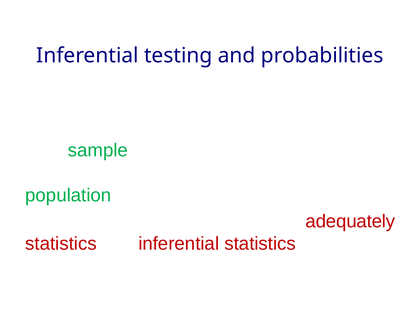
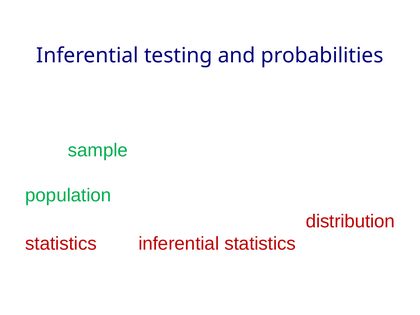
adequately: adequately -> distribution
